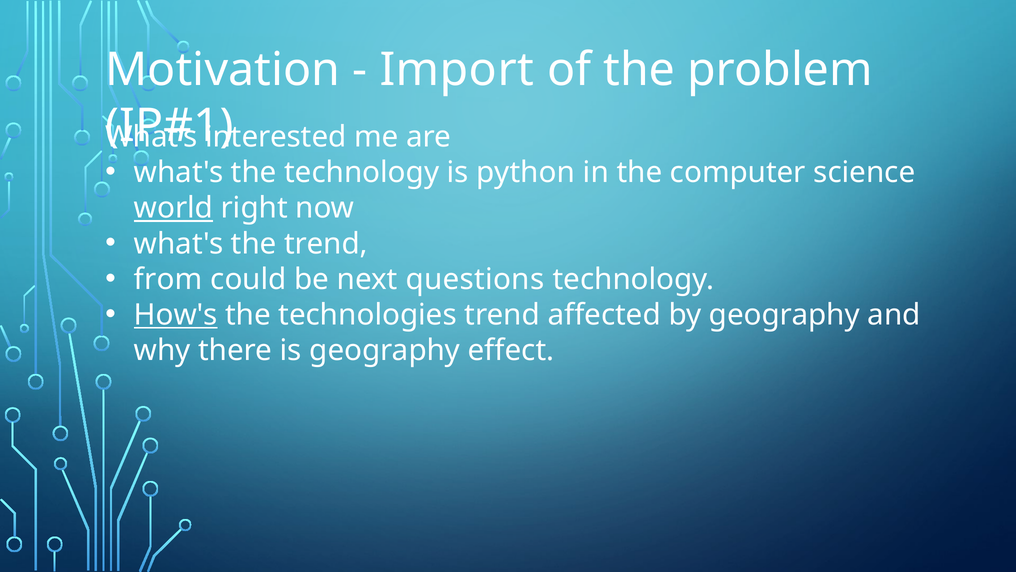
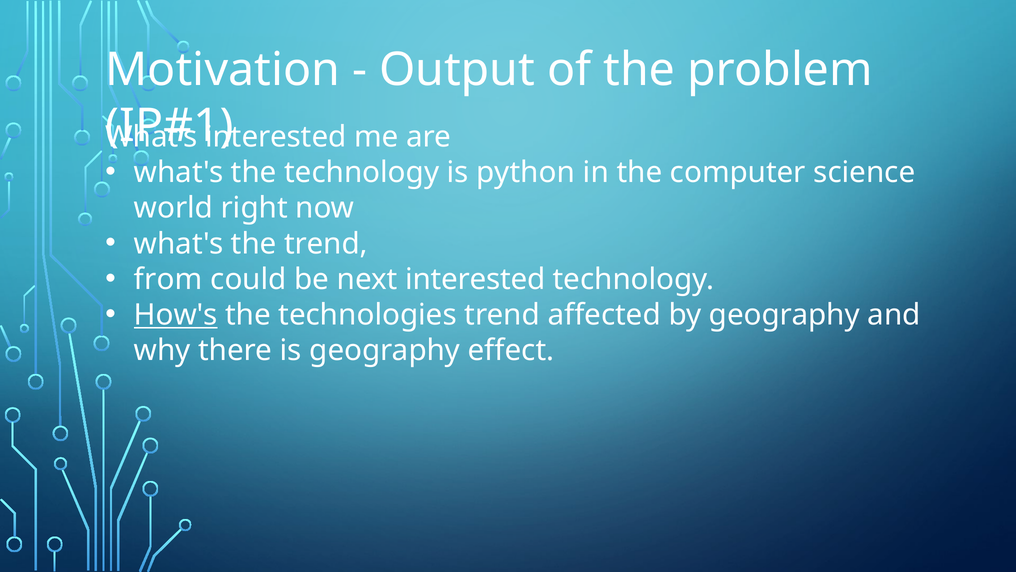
Import: Import -> Output
world underline: present -> none
next questions: questions -> interested
